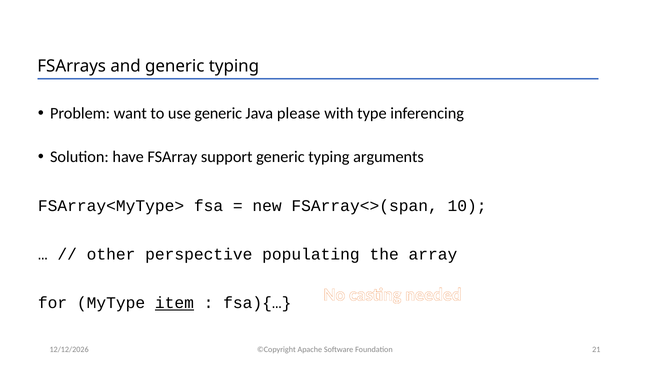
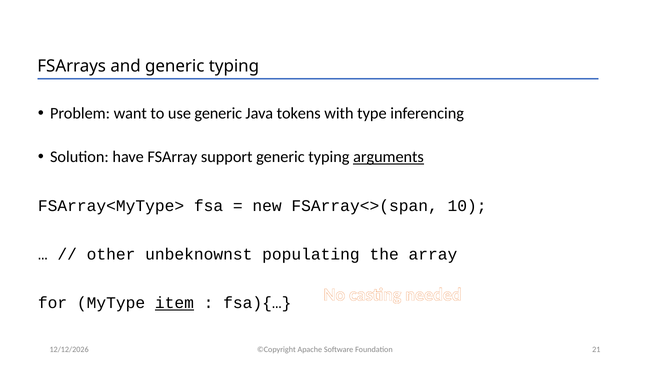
please: please -> tokens
arguments underline: none -> present
perspective: perspective -> unbeknownst
